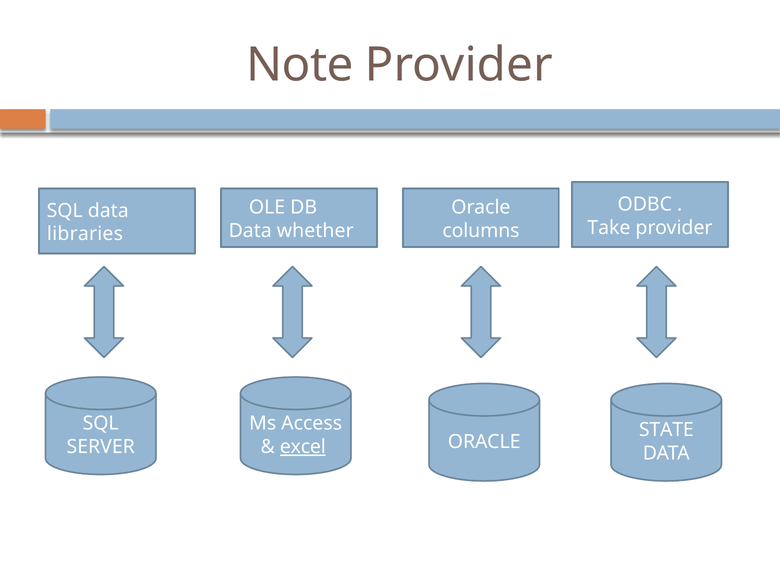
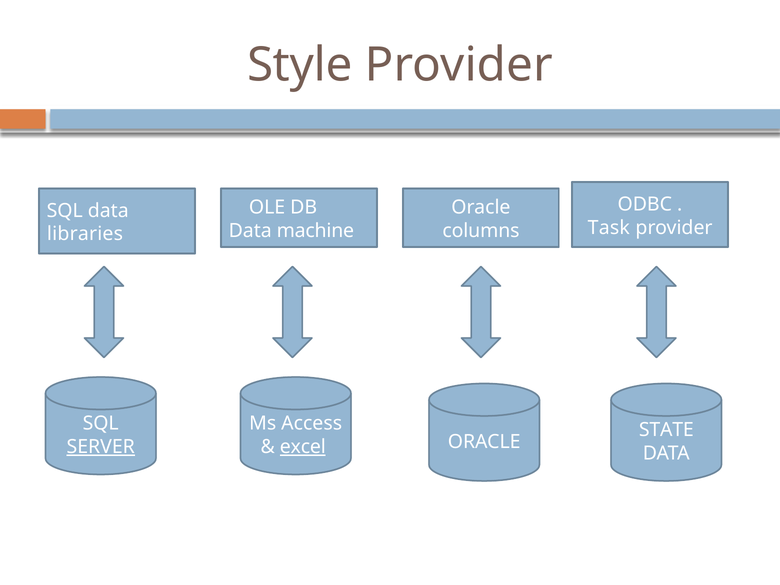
Note: Note -> Style
Take: Take -> Task
whether: whether -> machine
SERVER underline: none -> present
